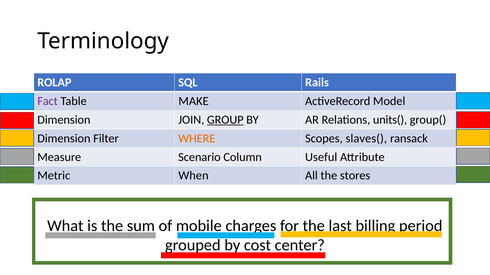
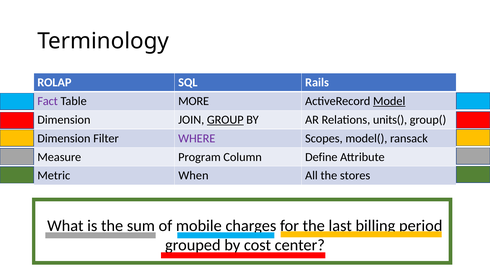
MAKE: MAKE -> MORE
Model underline: none -> present
WHERE colour: orange -> purple
slaves(: slaves( -> model(
Scenario: Scenario -> Program
Useful: Useful -> Define
